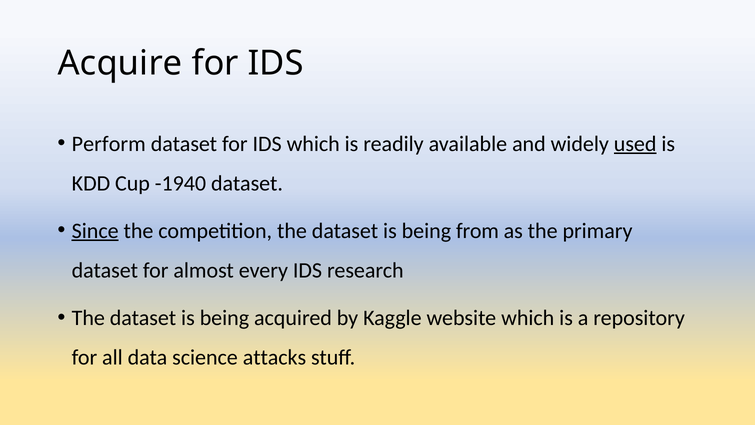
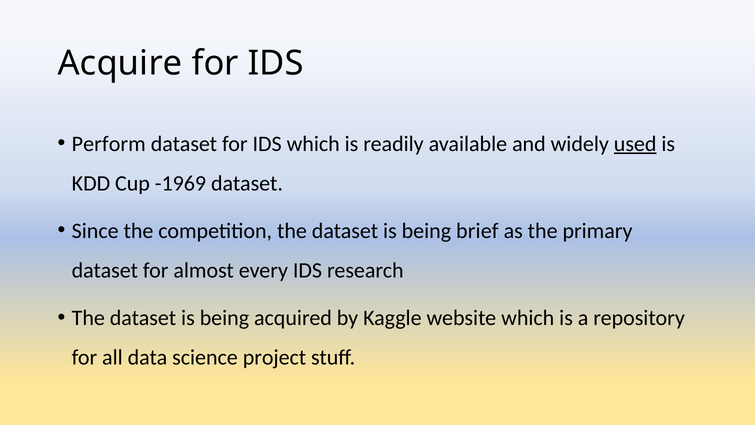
-1940: -1940 -> -1969
Since underline: present -> none
from: from -> brief
attacks: attacks -> project
